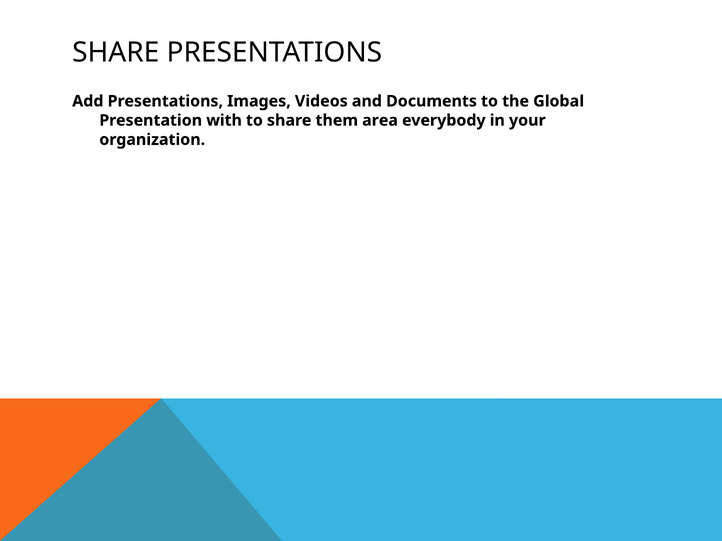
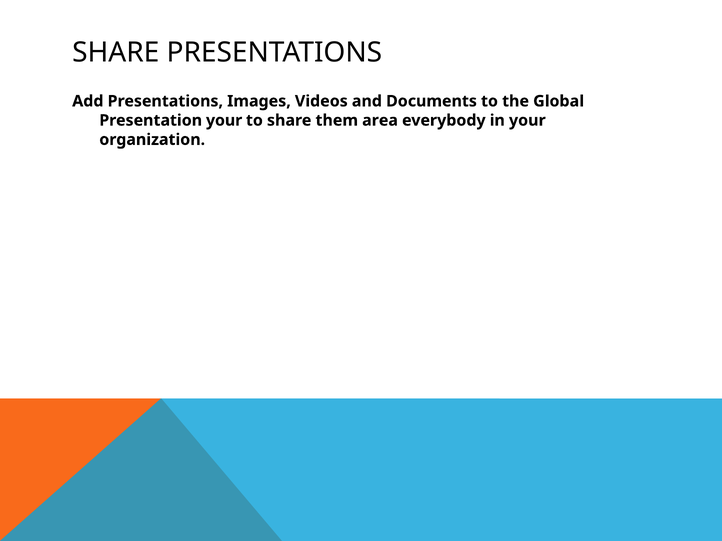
Presentation with: with -> your
